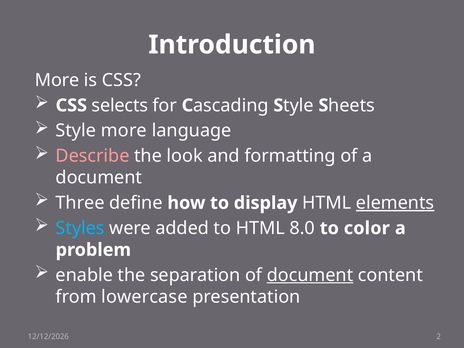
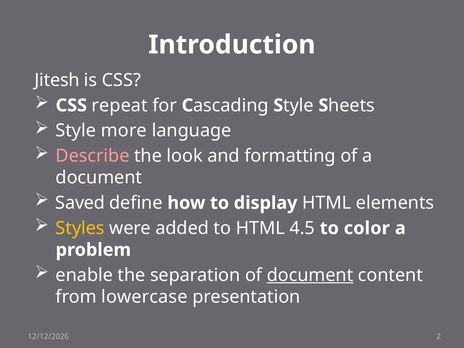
More at (57, 80): More -> Jitesh
selects: selects -> repeat
Three: Three -> Saved
elements underline: present -> none
Styles colour: light blue -> yellow
8.0: 8.0 -> 4.5
